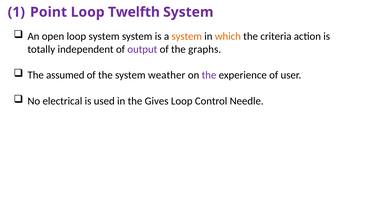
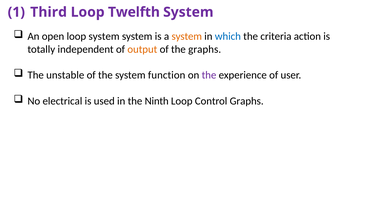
Point: Point -> Third
which colour: orange -> blue
output colour: purple -> orange
assumed: assumed -> unstable
weather: weather -> function
Gives: Gives -> Ninth
Control Needle: Needle -> Graphs
